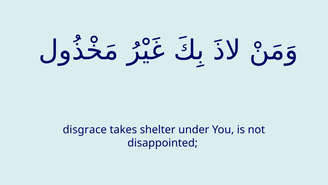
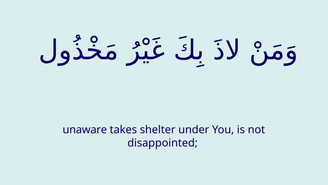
disgrace: disgrace -> unaware
